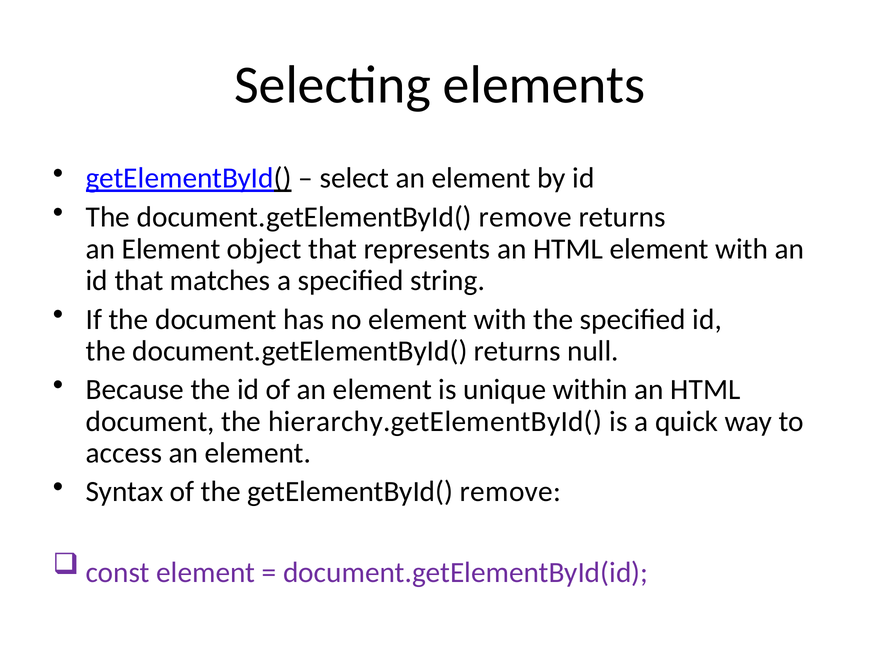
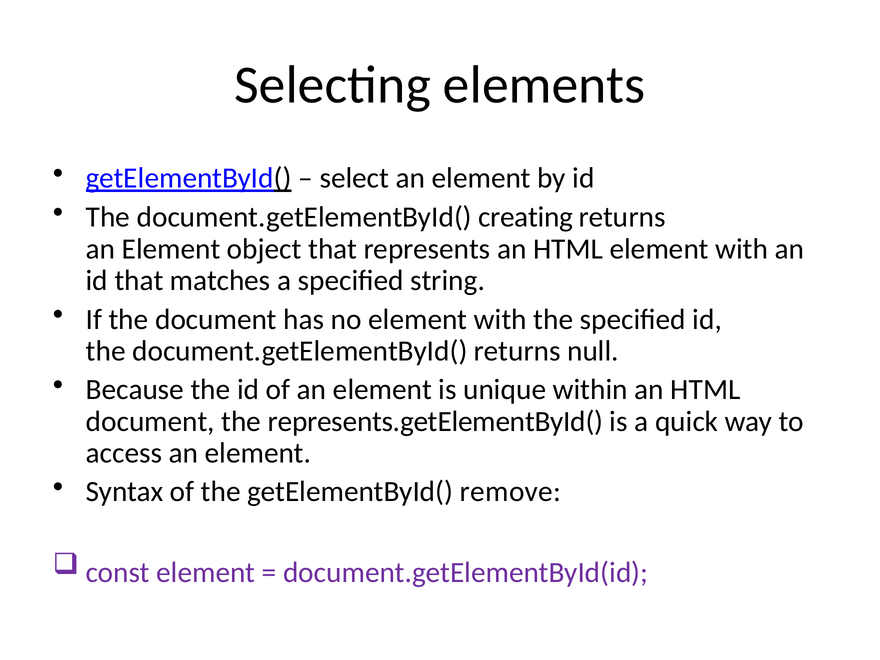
document.getElementById( remove: remove -> creating
hierarchy.getElementById(: hierarchy.getElementById( -> represents.getElementById(
